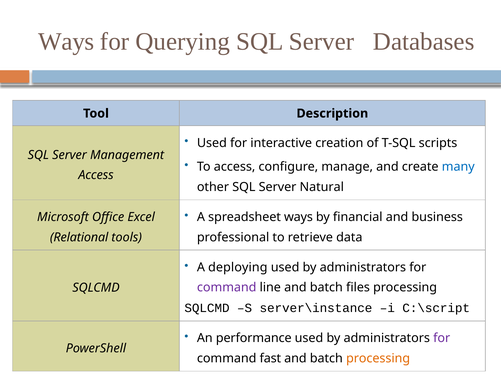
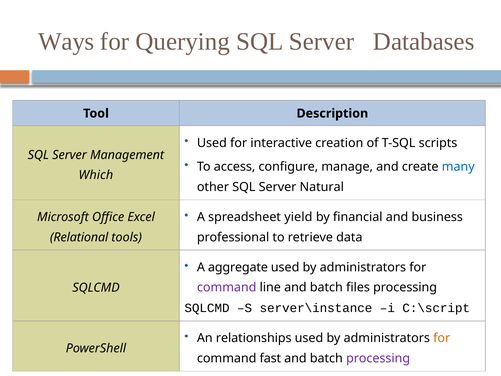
Access at (96, 175): Access -> Which
spreadsheet ways: ways -> yield
deploying: deploying -> aggregate
performance: performance -> relationships
for at (442, 338) colour: purple -> orange
processing at (378, 358) colour: orange -> purple
